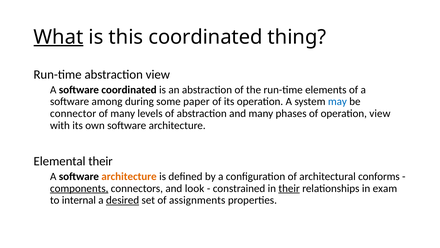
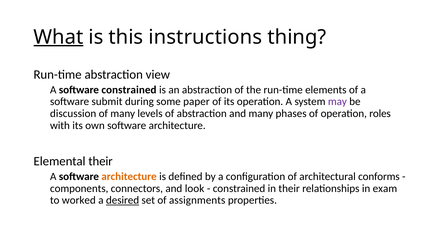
this coordinated: coordinated -> instructions
software coordinated: coordinated -> constrained
among: among -> submit
may colour: blue -> purple
connector: connector -> discussion
operation view: view -> roles
components underline: present -> none
their at (289, 188) underline: present -> none
internal: internal -> worked
